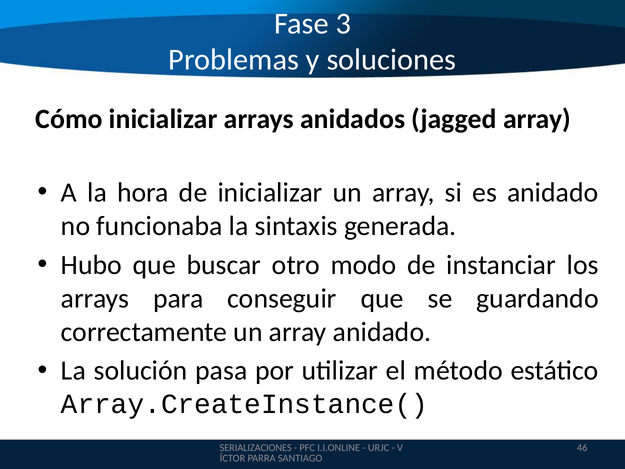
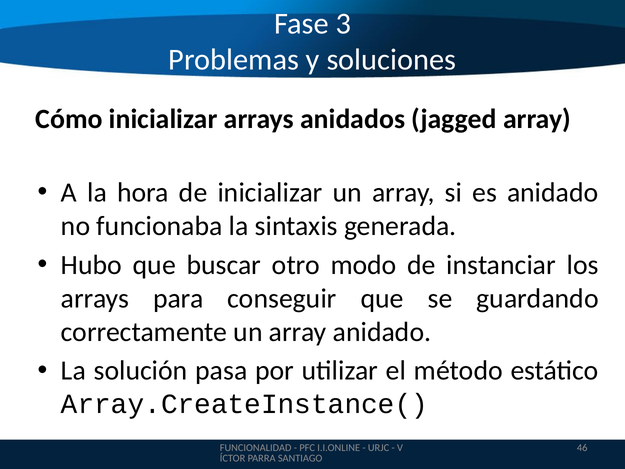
SERIALIZACIONES: SERIALIZACIONES -> FUNCIONALIDAD
